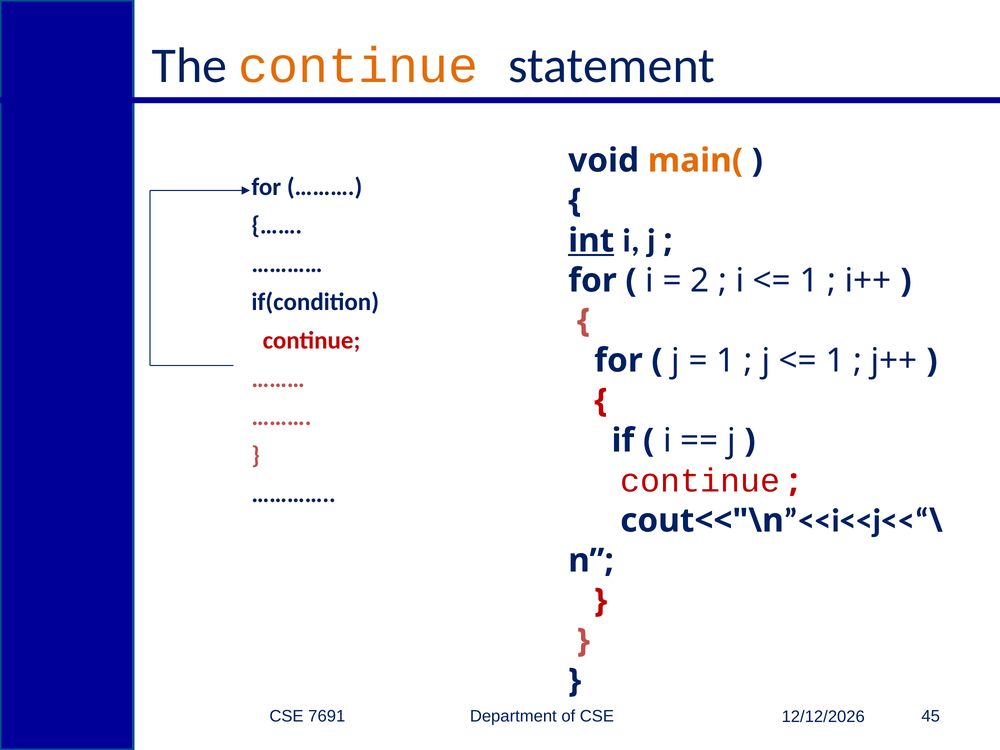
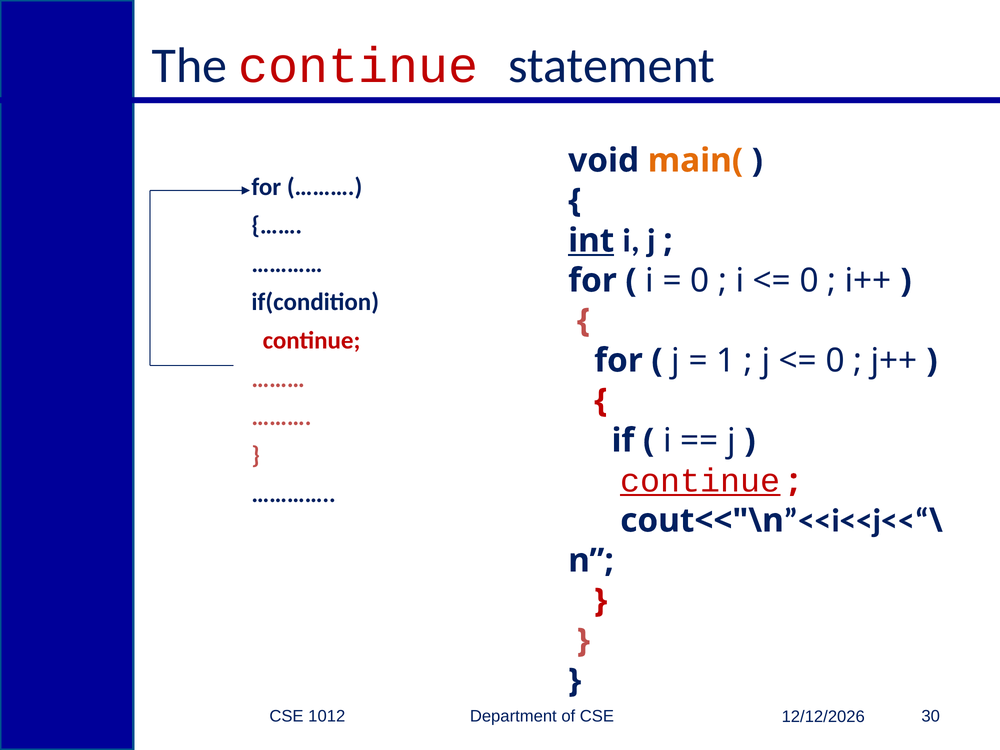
continue at (358, 66) colour: orange -> red
2 at (700, 281): 2 -> 0
1 at (809, 281): 1 -> 0
1 at (835, 361): 1 -> 0
continue at (700, 481) underline: none -> present
7691: 7691 -> 1012
45: 45 -> 30
